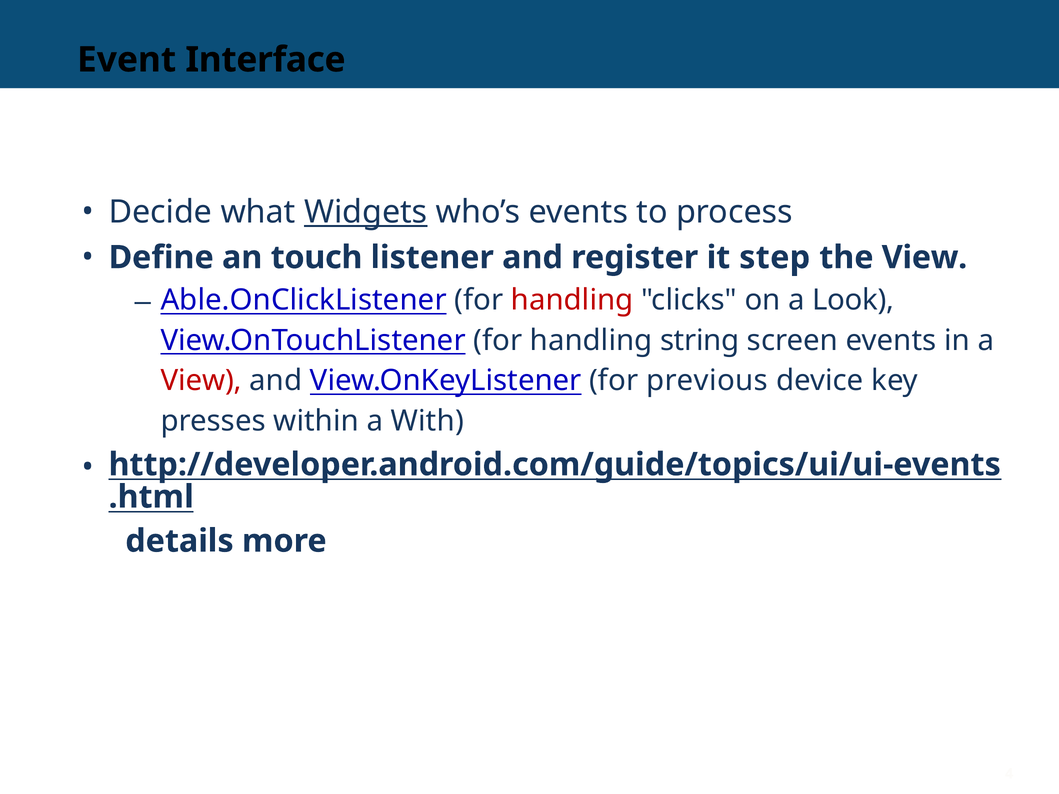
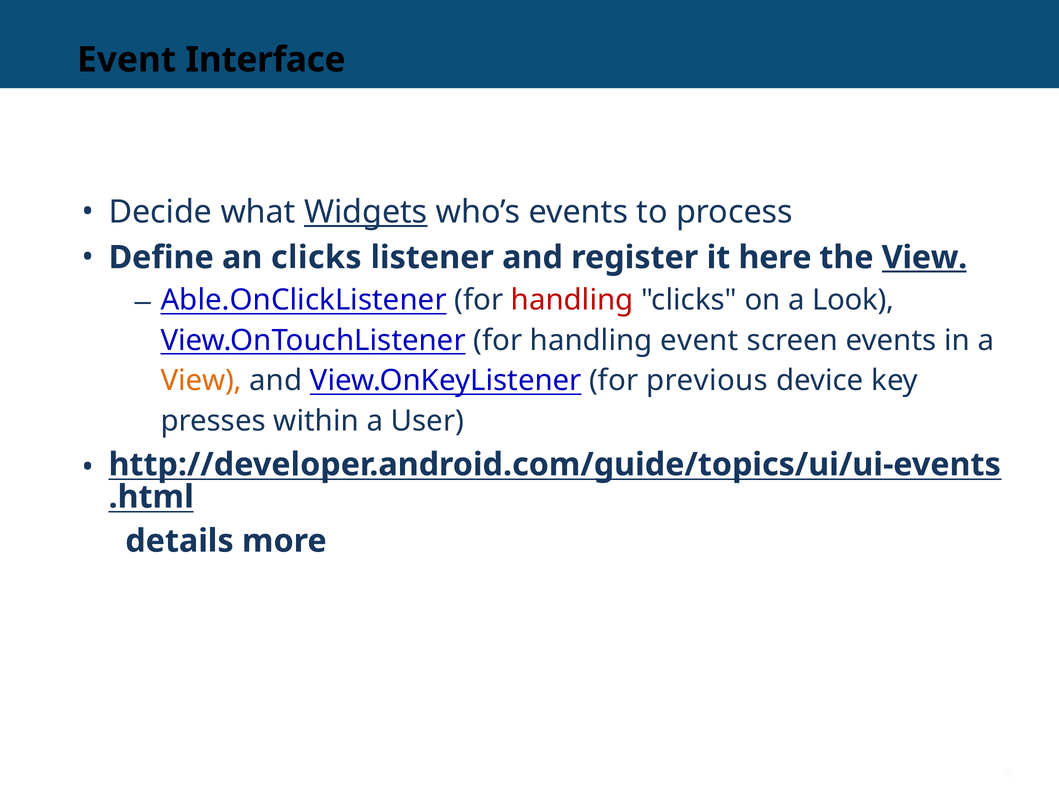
an touch: touch -> clicks
step: step -> here
View at (924, 258) underline: none -> present
handling string: string -> event
View at (201, 381) colour: red -> orange
With: With -> User
